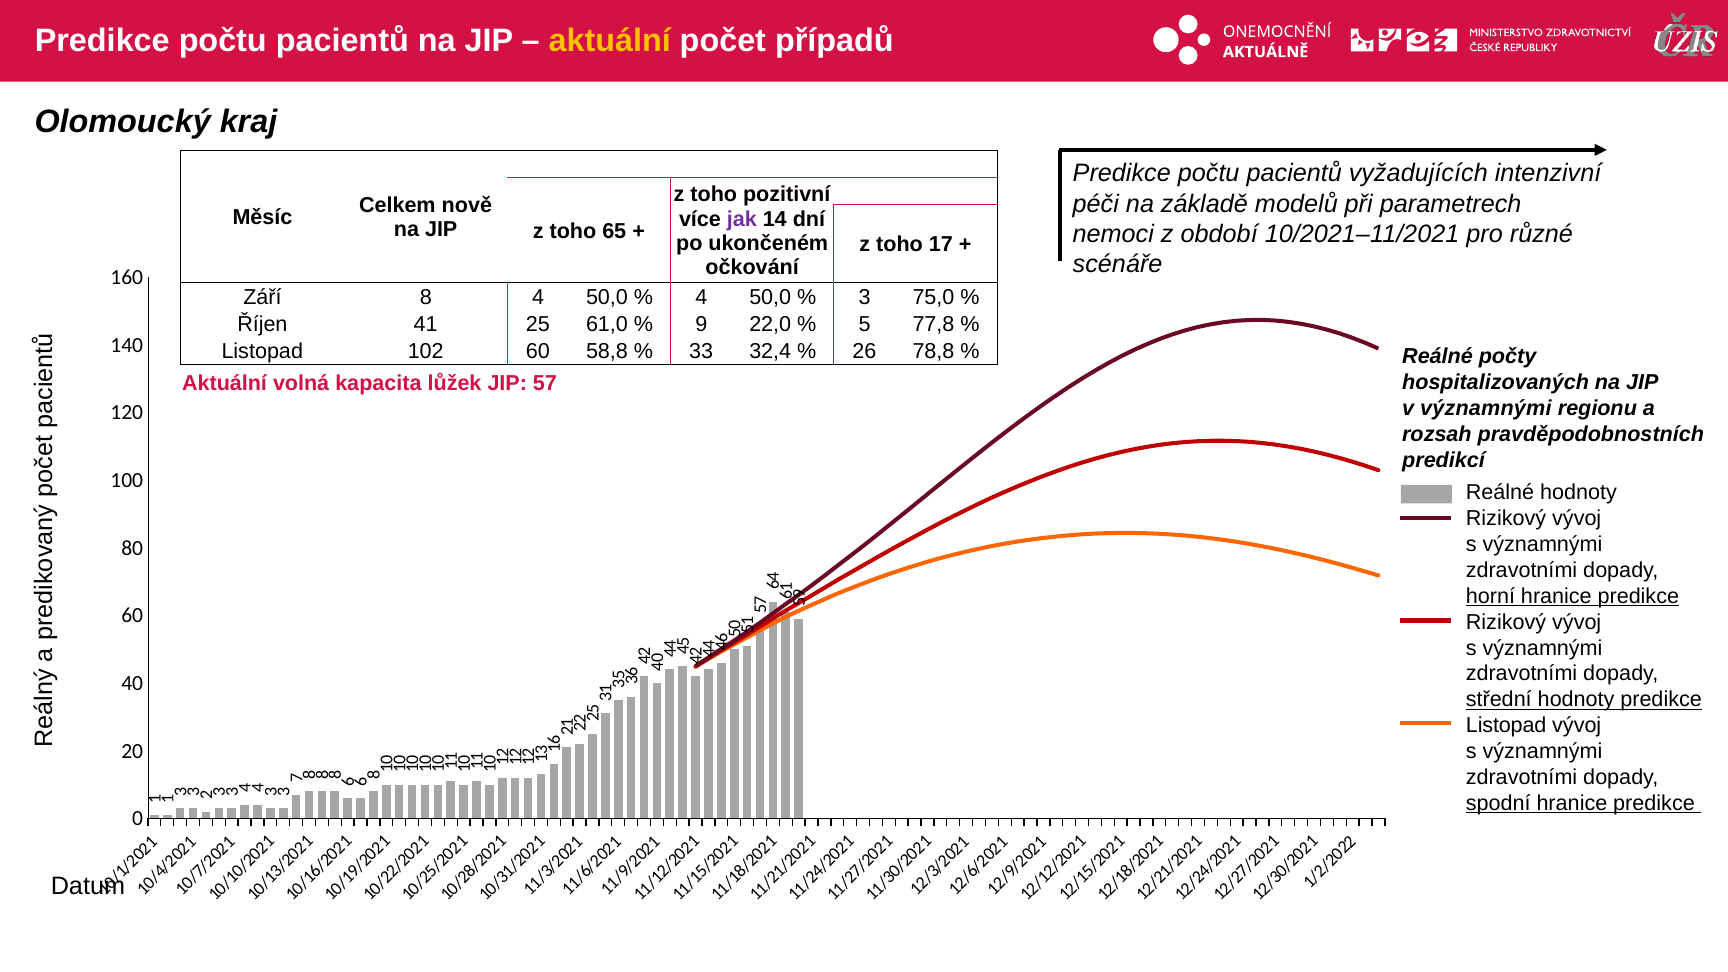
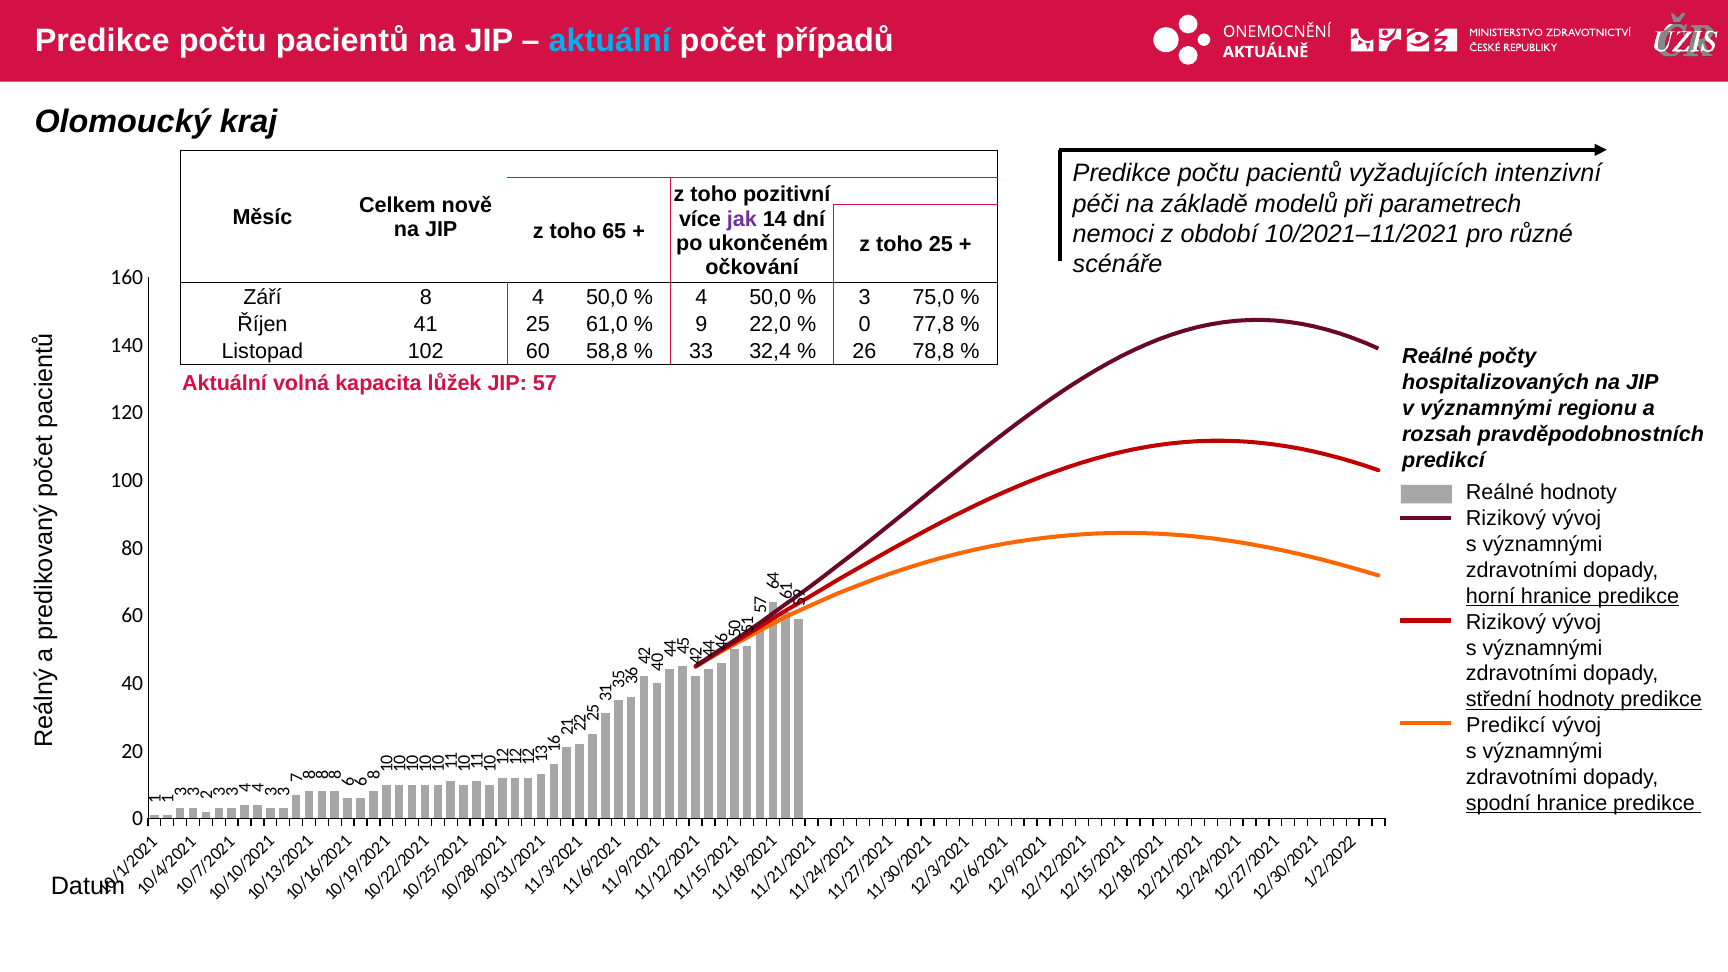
aktuální at (610, 41) colour: yellow -> light blue
toho 17: 17 -> 25
5 at (865, 325): 5 -> 0
Listopad at (1506, 726): Listopad -> Predikcí
